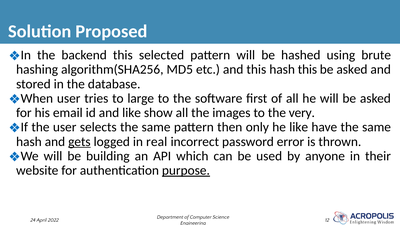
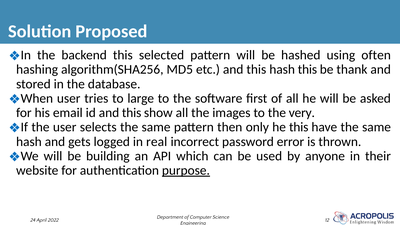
brute: brute -> often
asked at (352, 70): asked -> thank
id and like: like -> this
he like: like -> this
gets underline: present -> none
